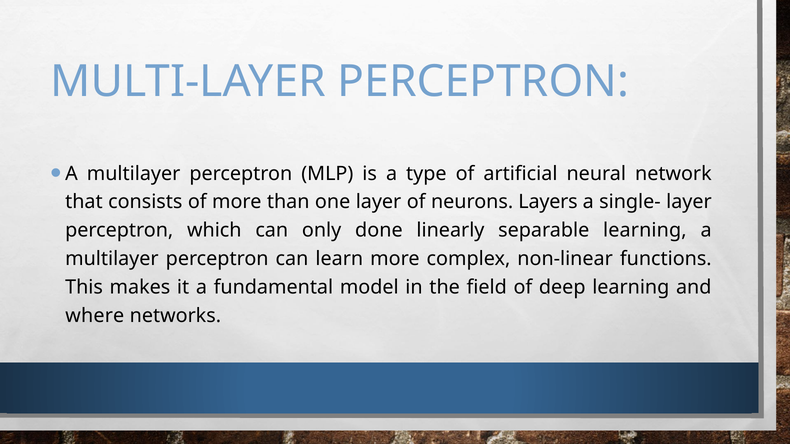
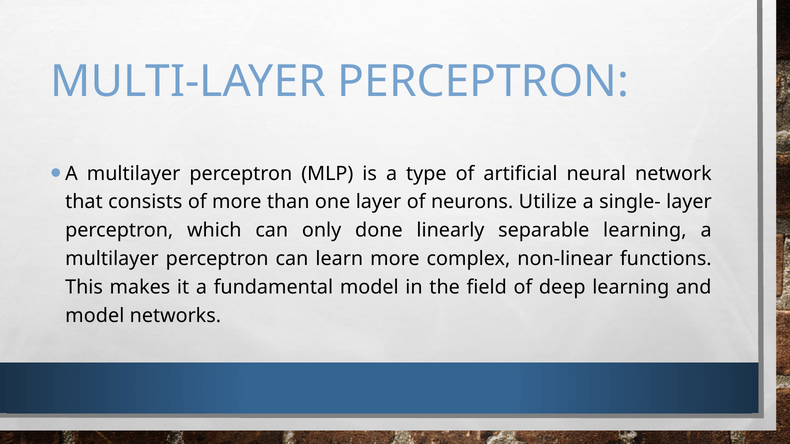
Layers: Layers -> Utilize
where at (95, 316): where -> model
